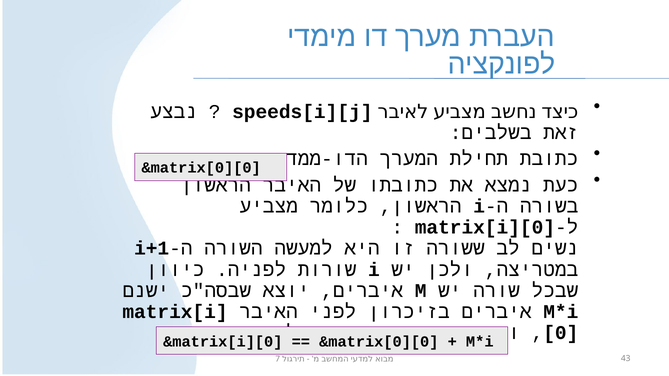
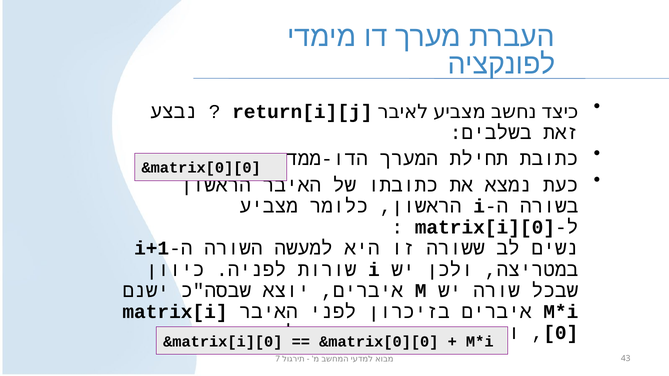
speeds[i][j: speeds[i][j -> return[i][j
